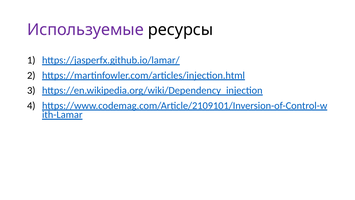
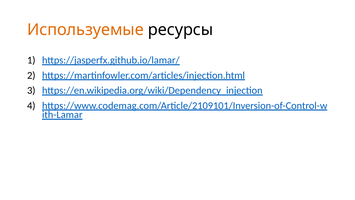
Используемые colour: purple -> orange
